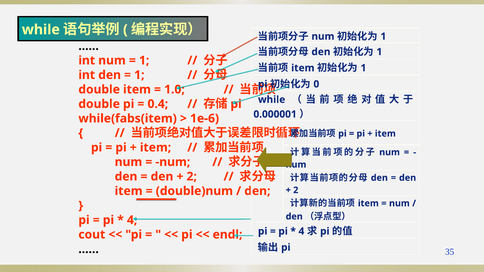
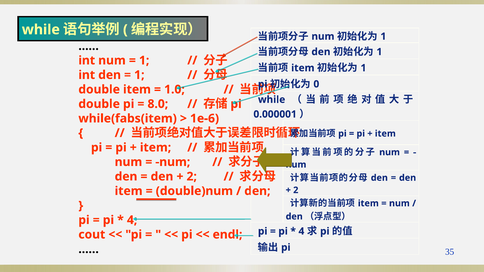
0.4: 0.4 -> 8.0
